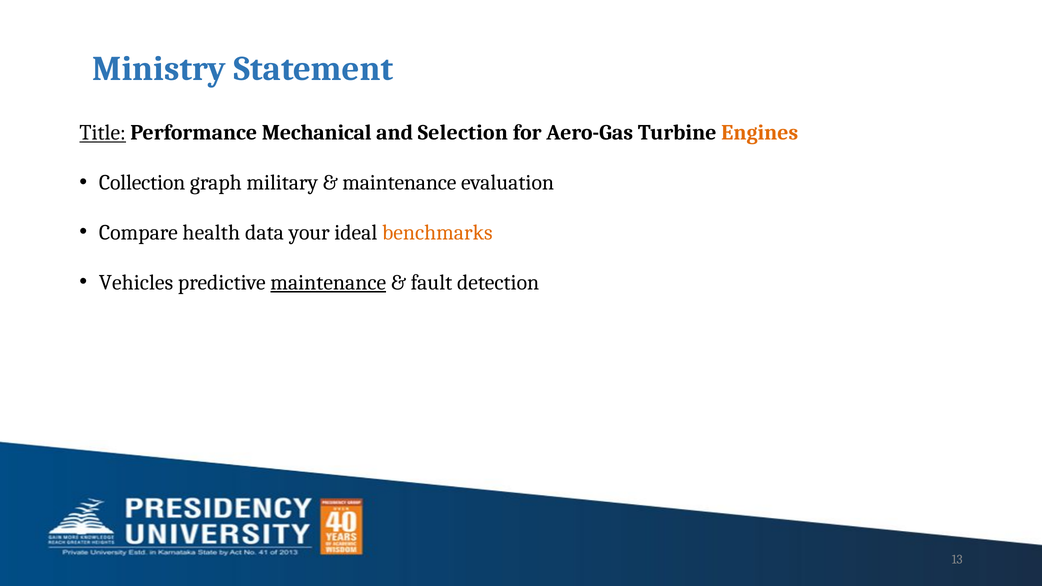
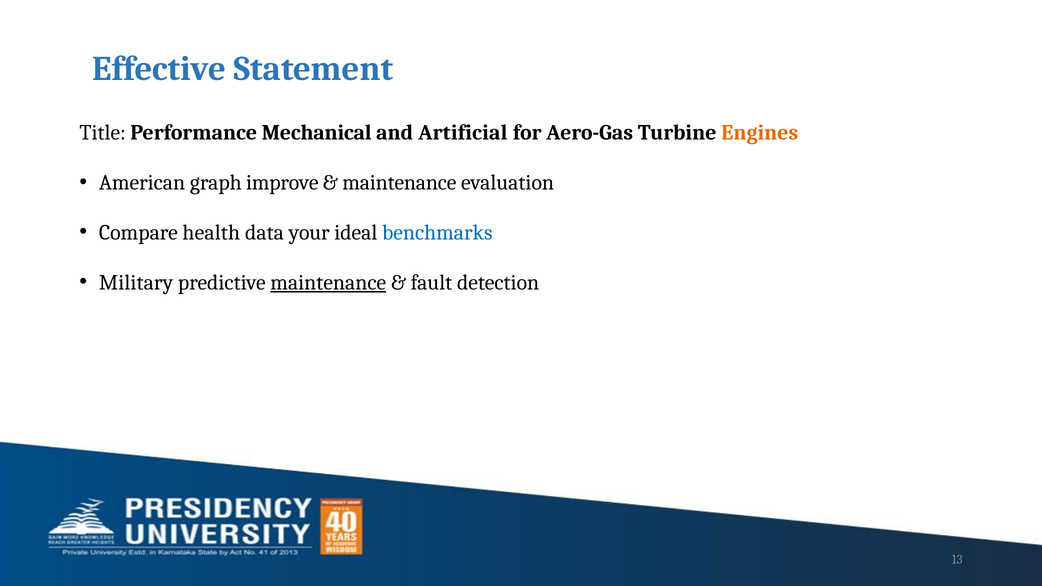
Ministry: Ministry -> Effective
Title underline: present -> none
Selection: Selection -> Artificial
Collection: Collection -> American
military: military -> improve
benchmarks colour: orange -> blue
Vehicles: Vehicles -> Military
